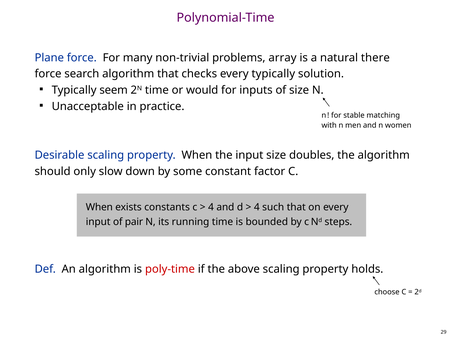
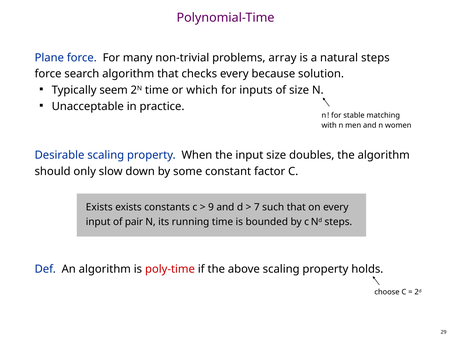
natural there: there -> steps
every typically: typically -> because
would: would -> which
When at (99, 207): When -> Exists
4 at (211, 207): 4 -> 9
4 at (257, 207): 4 -> 7
